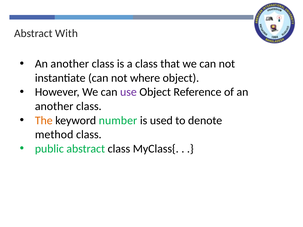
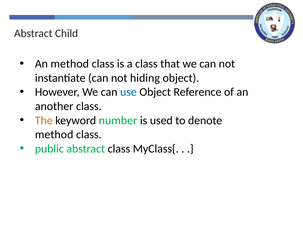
With: With -> Child
another at (70, 64): another -> method
where: where -> hiding
use colour: purple -> blue
